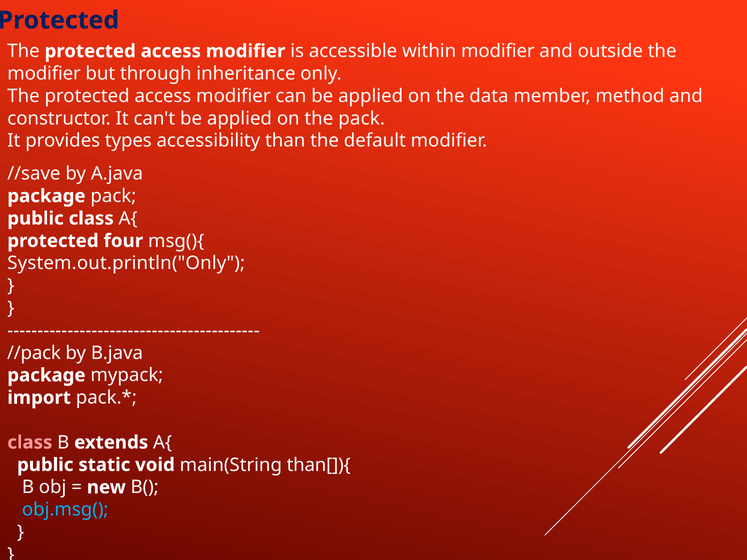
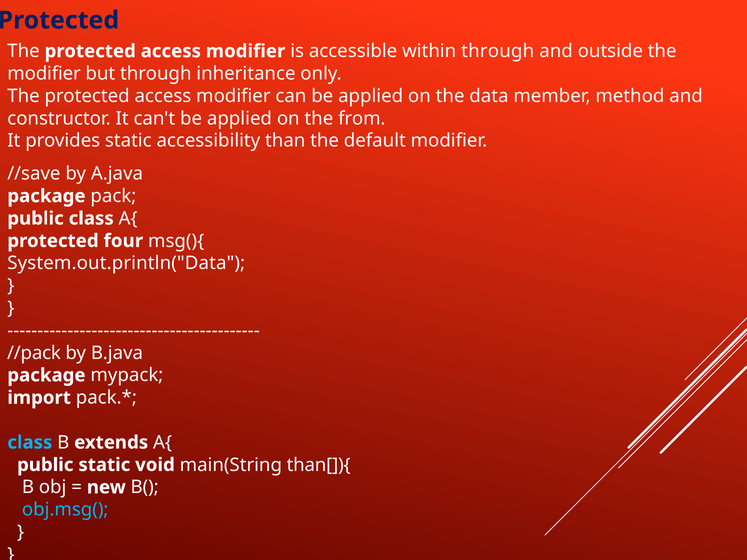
within modifier: modifier -> through
the pack: pack -> from
provides types: types -> static
System.out.println("Only: System.out.println("Only -> System.out.println("Data
class at (30, 443) colour: pink -> light blue
